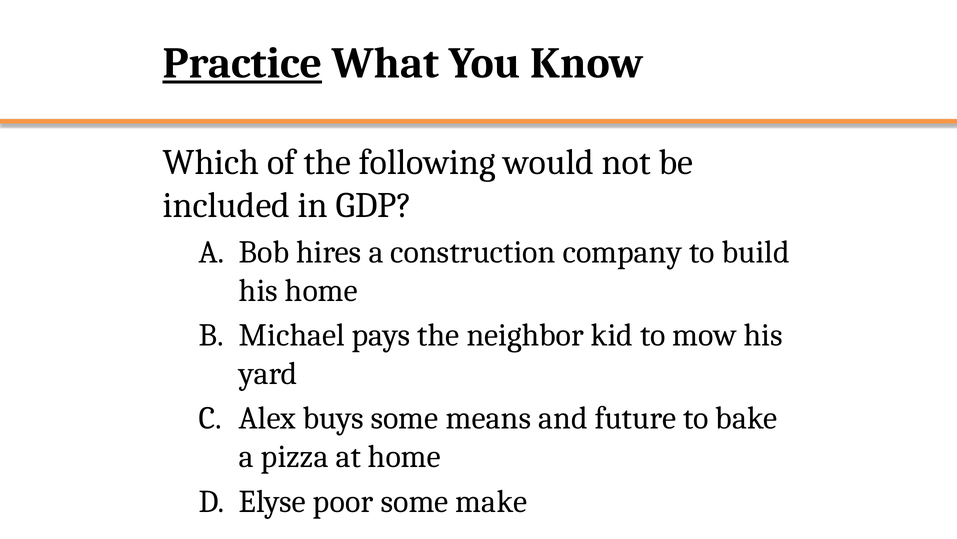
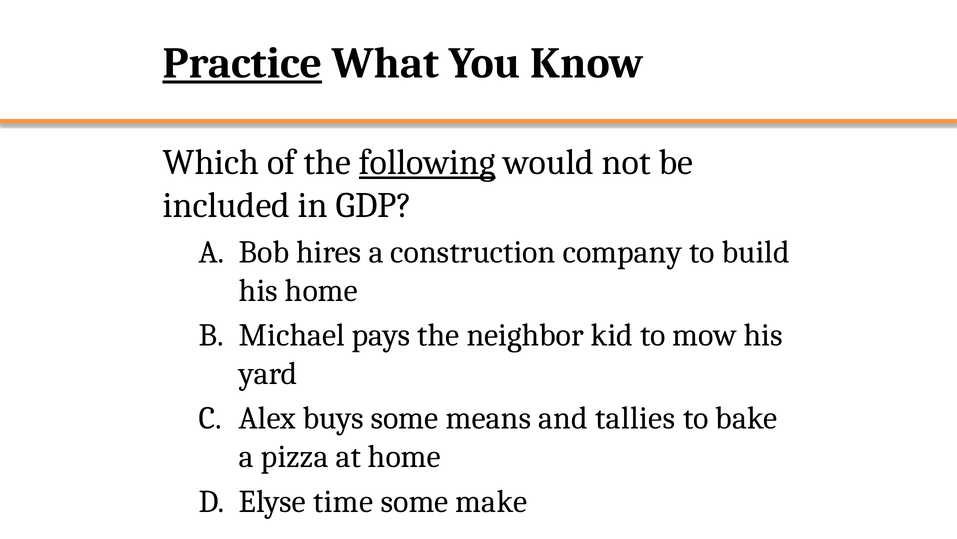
following underline: none -> present
future: future -> tallies
poor: poor -> time
